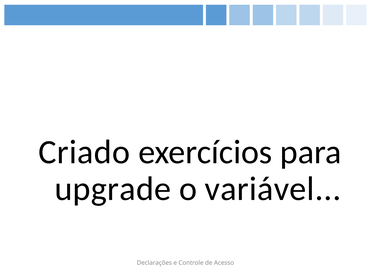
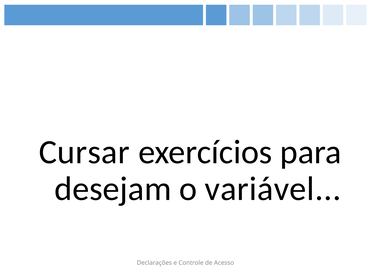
Criado: Criado -> Cursar
upgrade: upgrade -> desejam
